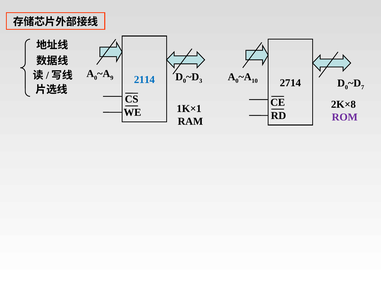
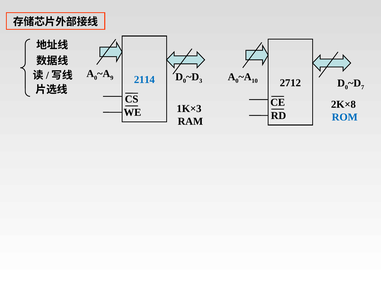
2714: 2714 -> 2712
1K×1: 1K×1 -> 1K×3
ROM colour: purple -> blue
